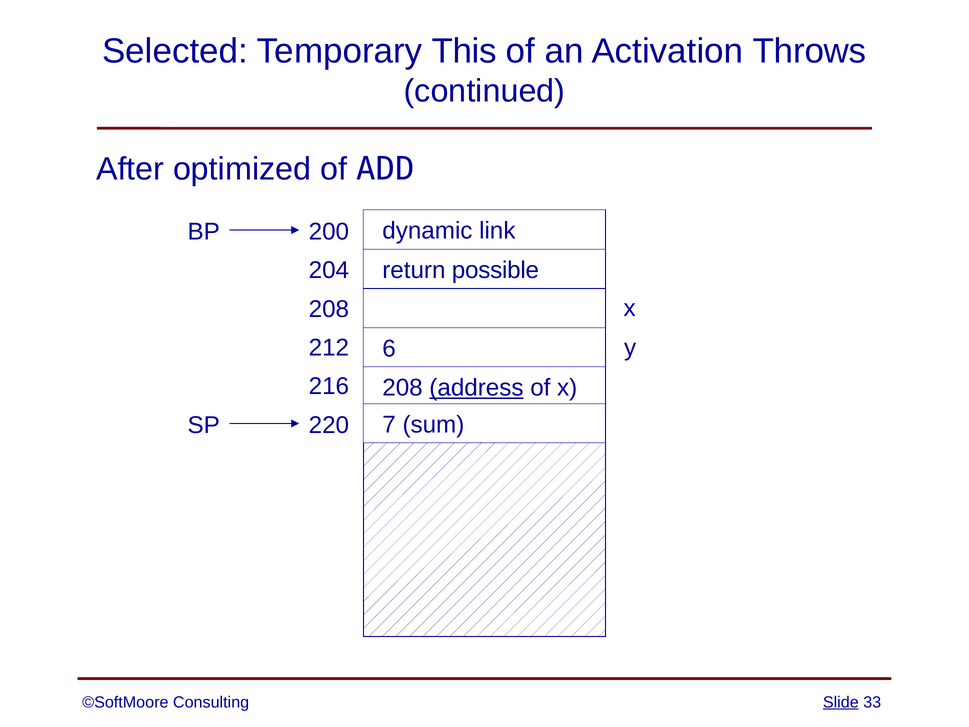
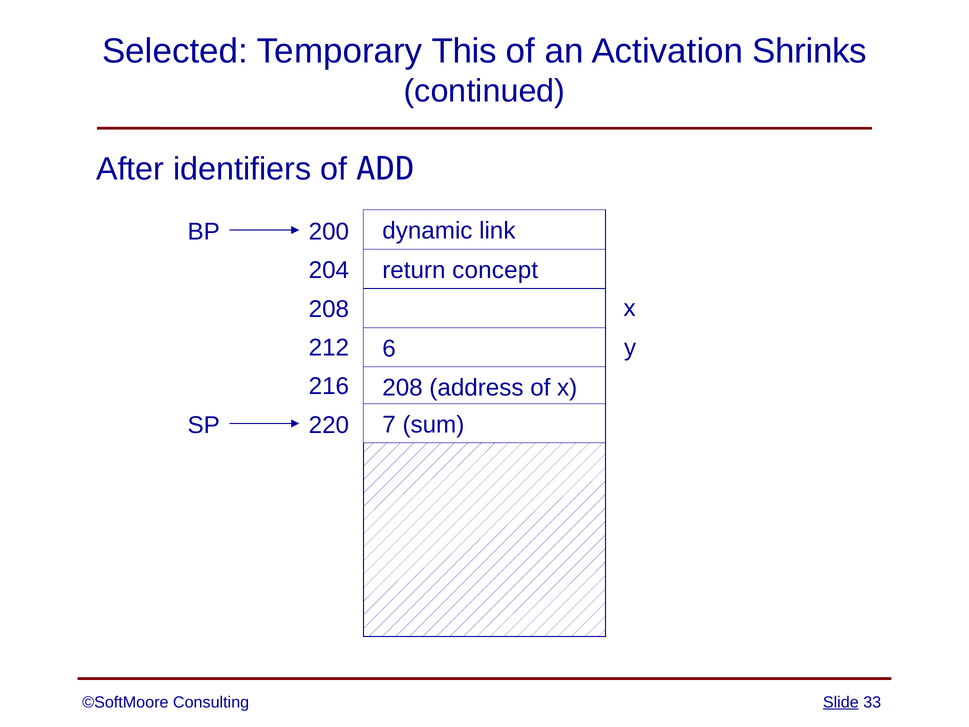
Throws: Throws -> Shrinks
optimized: optimized -> identifiers
possible: possible -> concept
address underline: present -> none
